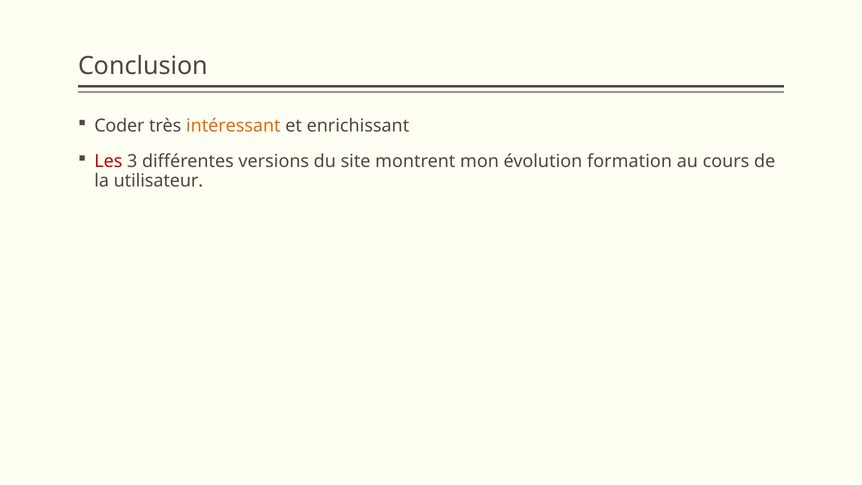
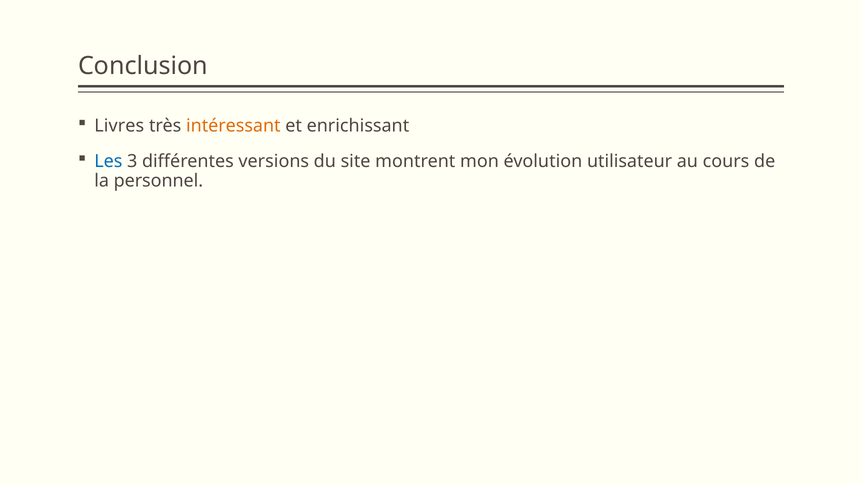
Coder: Coder -> Livres
Les colour: red -> blue
formation: formation -> utilisateur
utilisateur: utilisateur -> personnel
